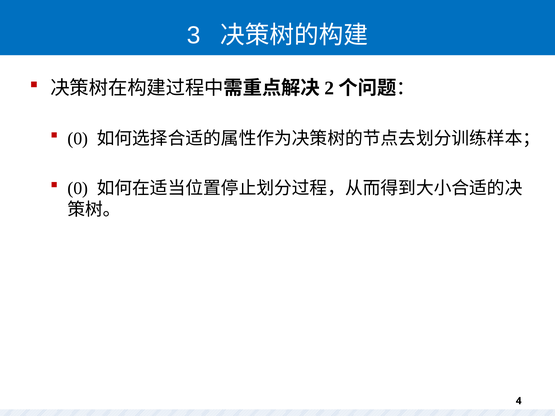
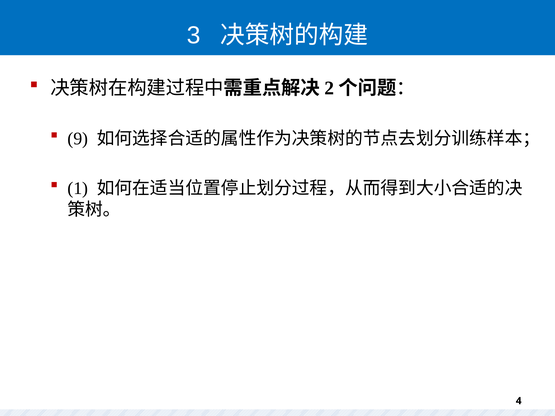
0 at (78, 139): 0 -> 9
0 at (78, 188): 0 -> 1
